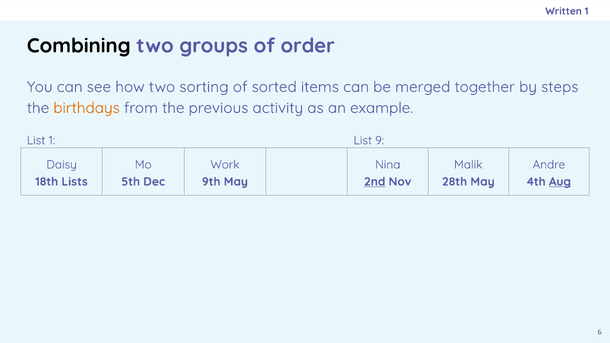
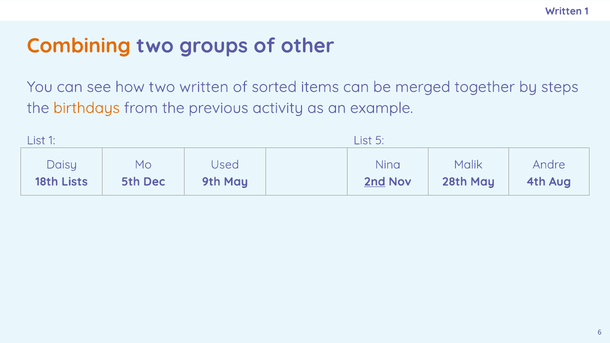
Combining colour: black -> orange
order: order -> other
two sorting: sorting -> written
9: 9 -> 5
Work: Work -> Used
Aug underline: present -> none
